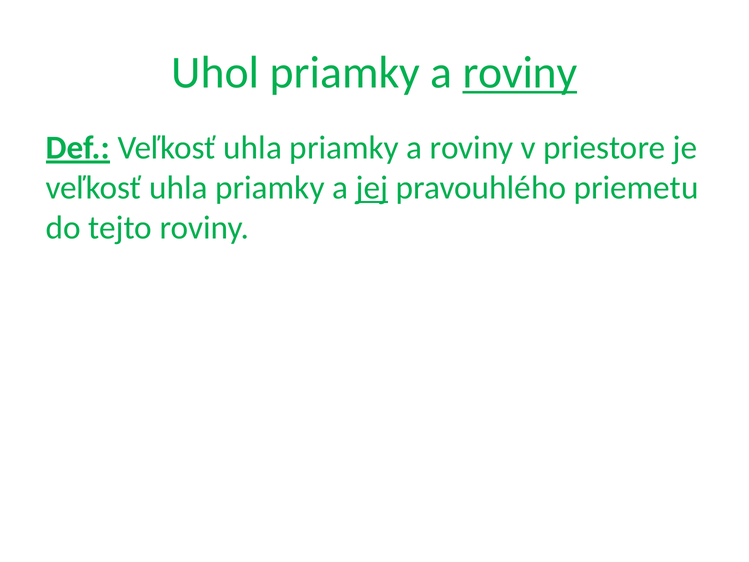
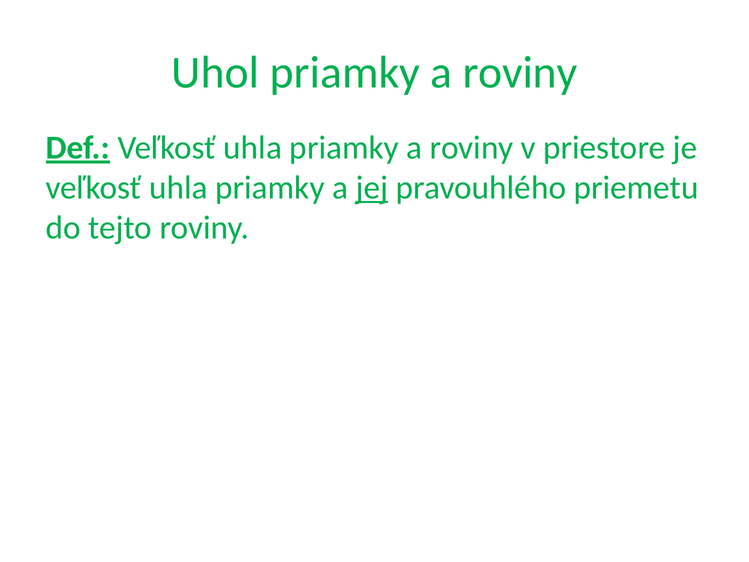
roviny at (520, 73) underline: present -> none
